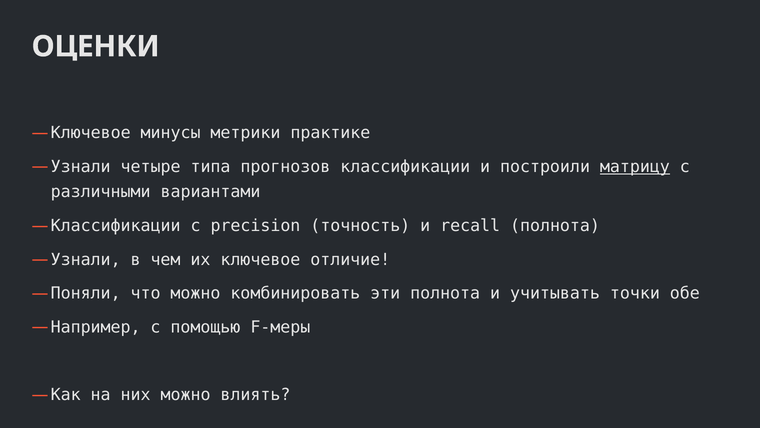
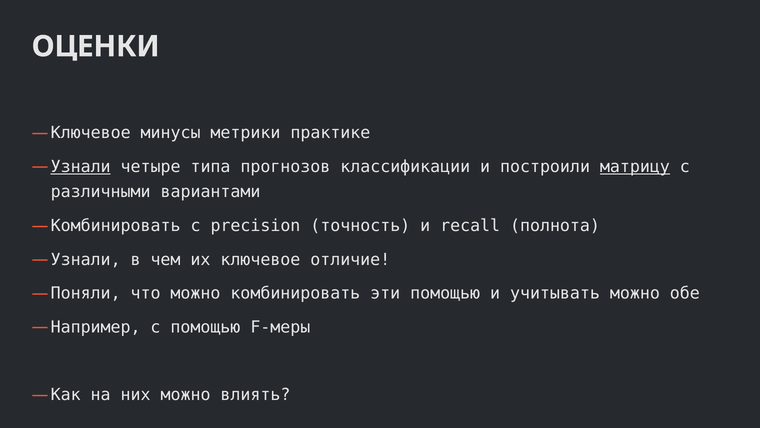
Узнали at (81, 166) underline: none -> present
Классификации at (116, 226): Классификации -> Комбинировать
эти полнота: полнота -> помощью
учитывать точки: точки -> можно
